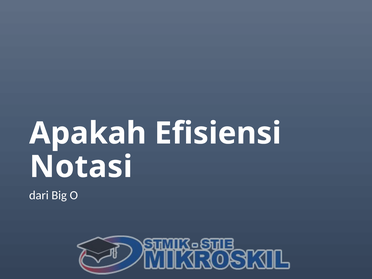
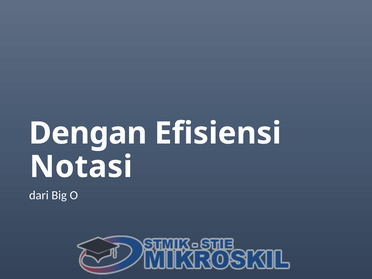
Apakah: Apakah -> Dengan
